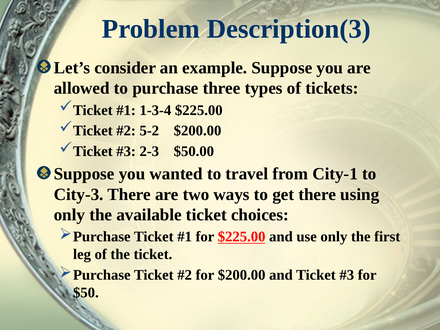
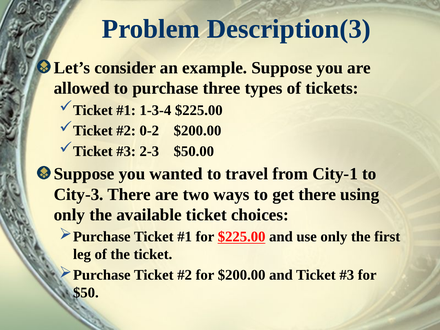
5-2: 5-2 -> 0-2
